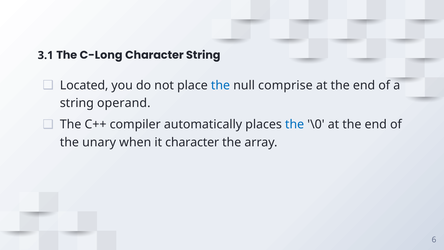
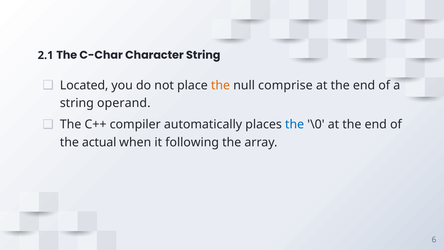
3.1: 3.1 -> 2.1
C-Long: C-Long -> C-Char
the at (220, 85) colour: blue -> orange
unary: unary -> actual
it character: character -> following
